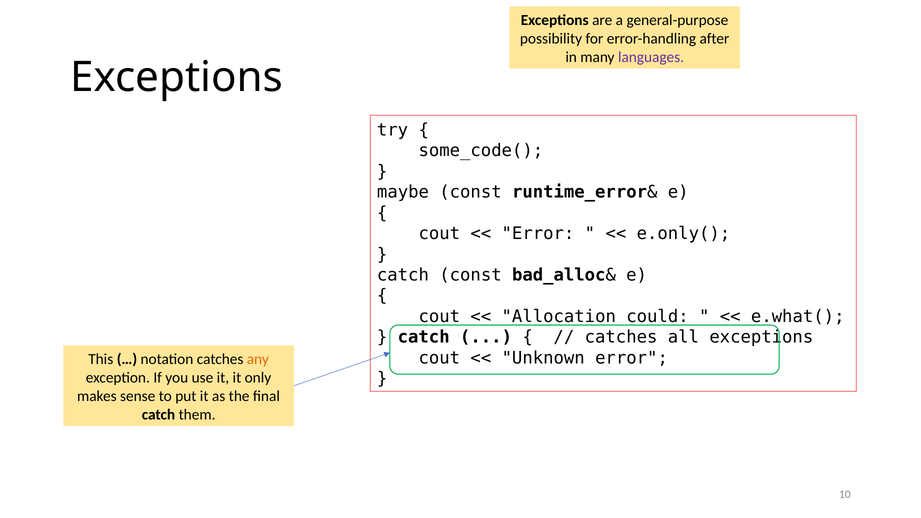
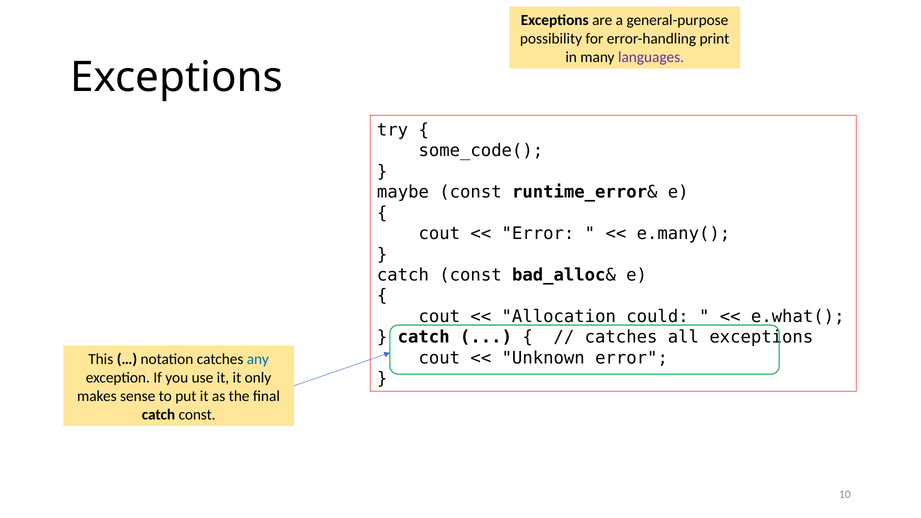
after: after -> print
e.only(: e.only( -> e.many(
any colour: orange -> blue
them at (197, 415): them -> const
